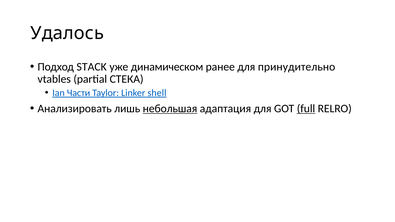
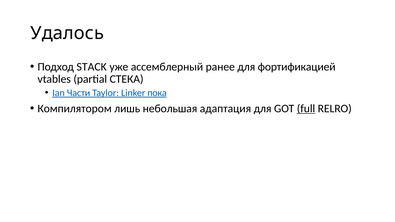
динамическом: динамическом -> ассемблерный
принудительно: принудительно -> фортификацией
shell: shell -> пока
Анализировать: Анализировать -> Компилятором
небольшая underline: present -> none
